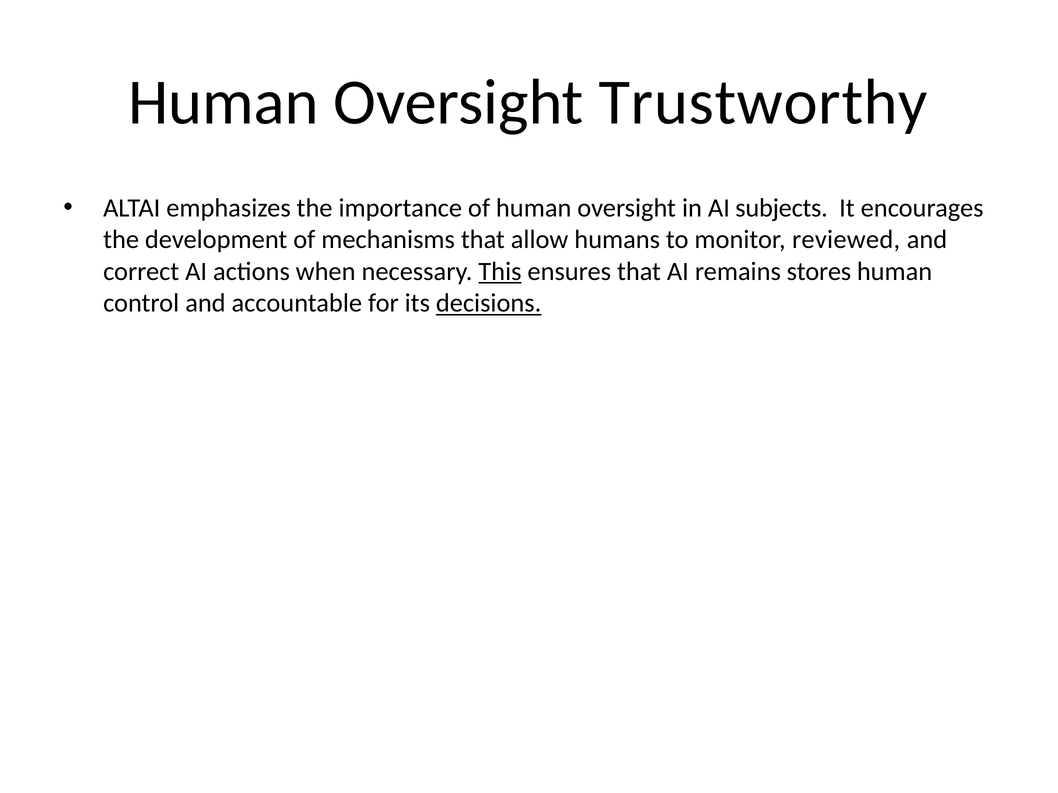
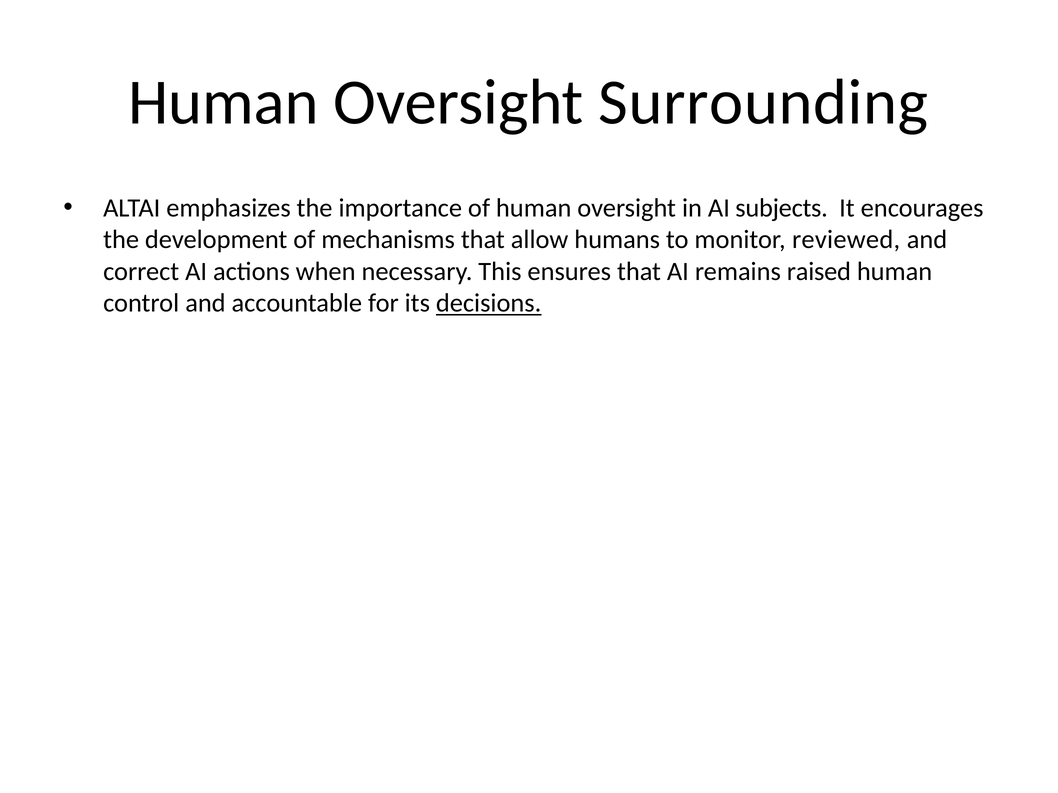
Trustworthy: Trustworthy -> Surrounding
This underline: present -> none
stores: stores -> raised
